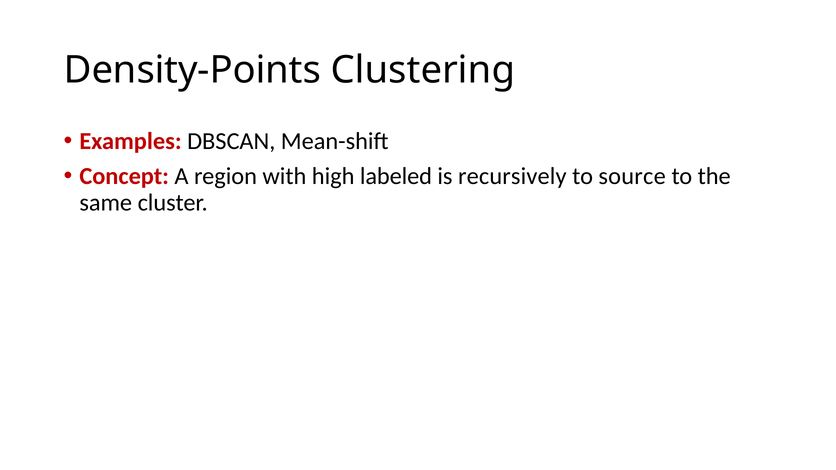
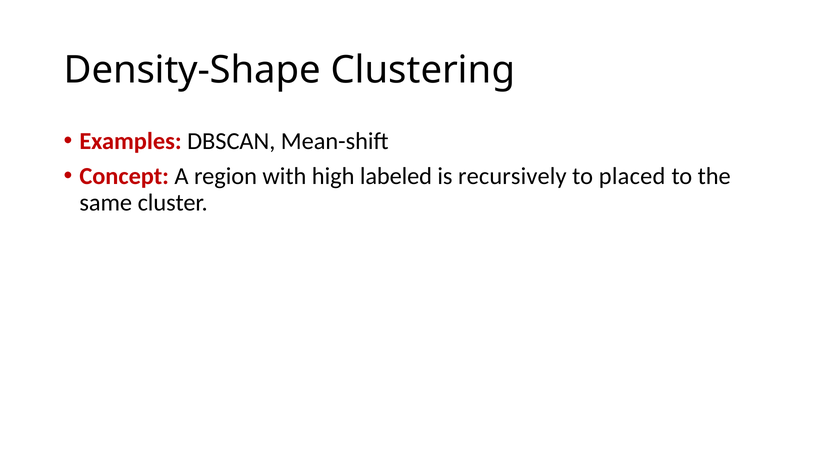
Density-Points: Density-Points -> Density-Shape
source: source -> placed
